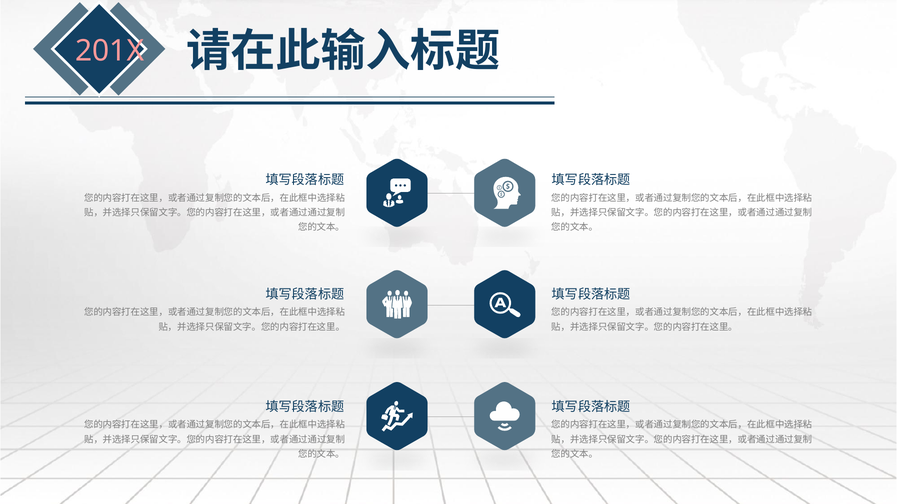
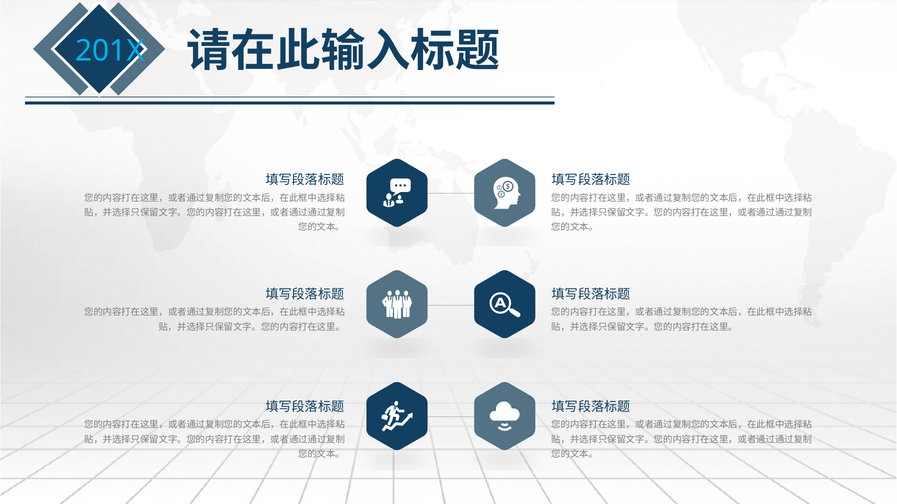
201X colour: pink -> light blue
